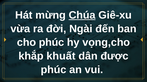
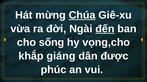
đến underline: none -> present
cho phúc: phúc -> sống
khuất: khuất -> giáng
